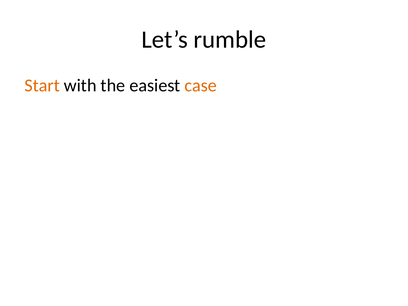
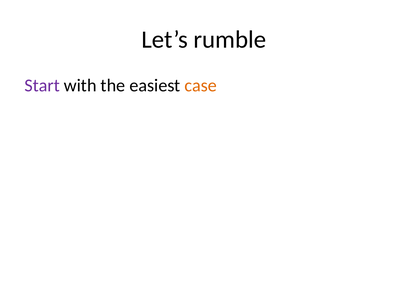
Start colour: orange -> purple
